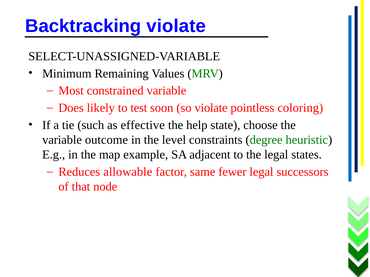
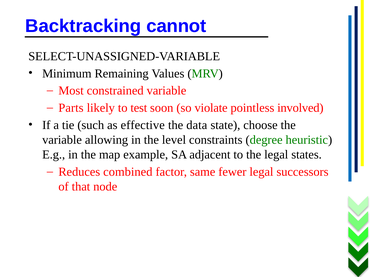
Backtracking violate: violate -> cannot
Does: Does -> Parts
coloring: coloring -> involved
help: help -> data
outcome: outcome -> allowing
allowable: allowable -> combined
